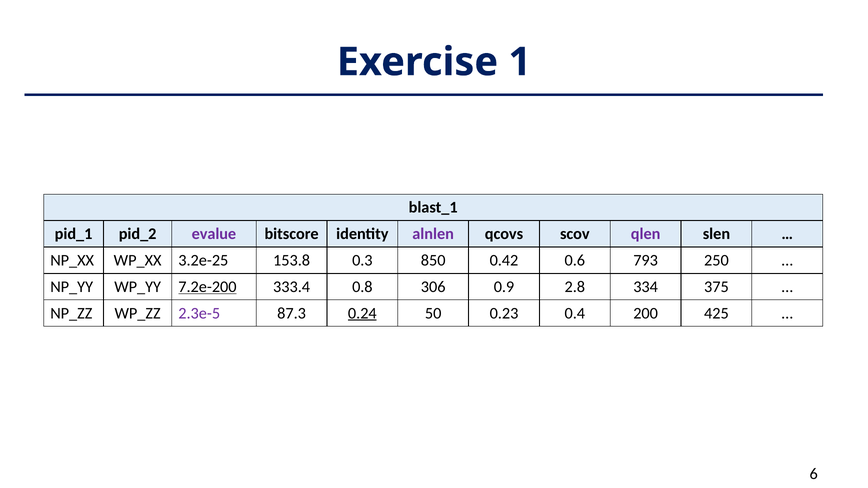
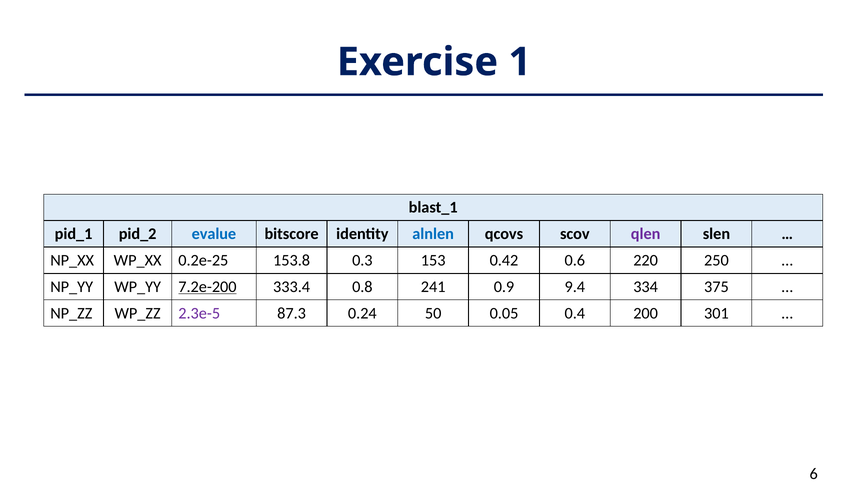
evalue colour: purple -> blue
alnlen colour: purple -> blue
3.2e-25: 3.2e-25 -> 0.2e-25
850: 850 -> 153
793: 793 -> 220
306: 306 -> 241
2.8: 2.8 -> 9.4
0.24 underline: present -> none
0.23: 0.23 -> 0.05
425: 425 -> 301
